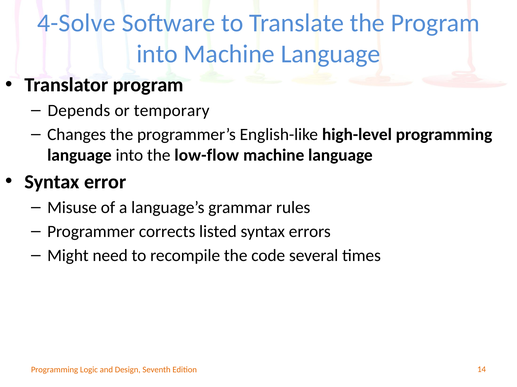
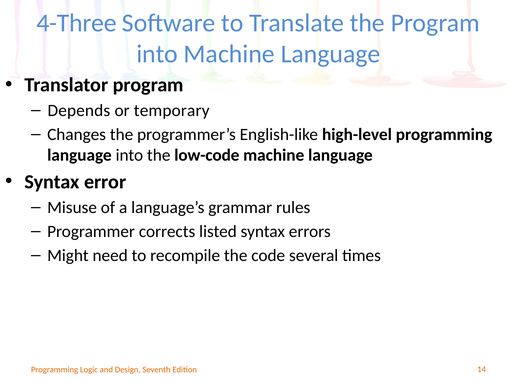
4-Solve: 4-Solve -> 4-Three
low-flow: low-flow -> low-code
